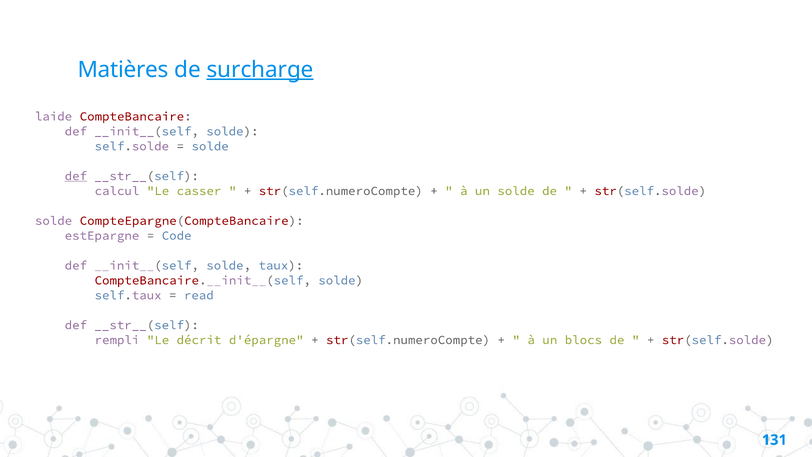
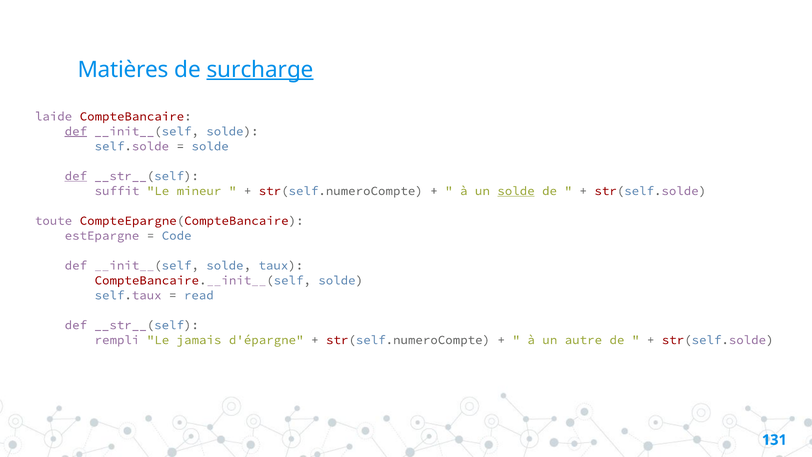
def at (76, 131) underline: none -> present
calcul: calcul -> suffit
casser: casser -> mineur
solde at (516, 191) underline: none -> present
solde at (54, 221): solde -> toute
décrit: décrit -> jamais
blocs: blocs -> autre
